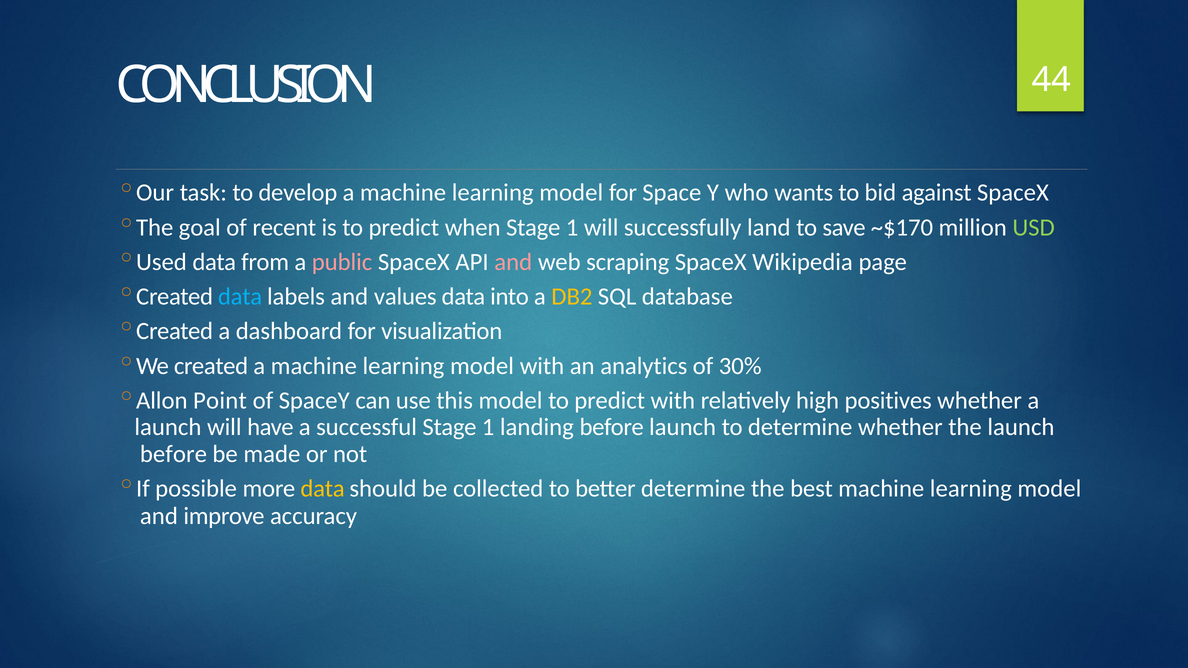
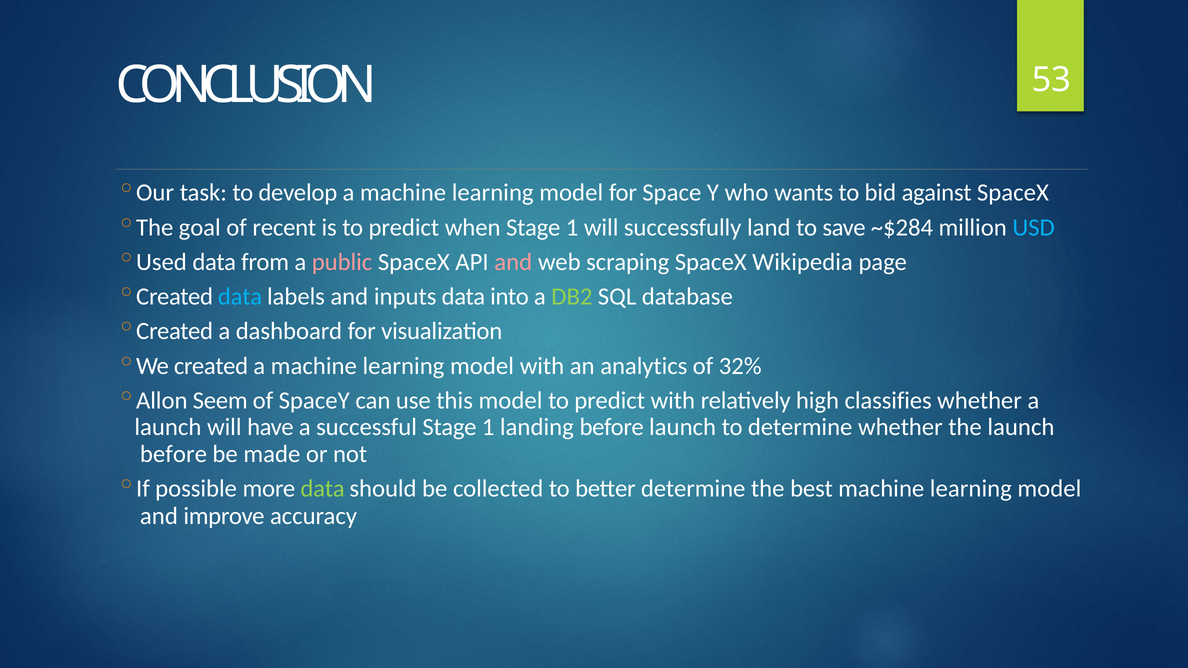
44: 44 -> 53
~$170: ~$170 -> ~$284
USD colour: light green -> light blue
values: values -> inputs
DB2 colour: yellow -> light green
30%: 30% -> 32%
Point: Point -> Seem
positives: positives -> classifies
data at (323, 489) colour: yellow -> light green
